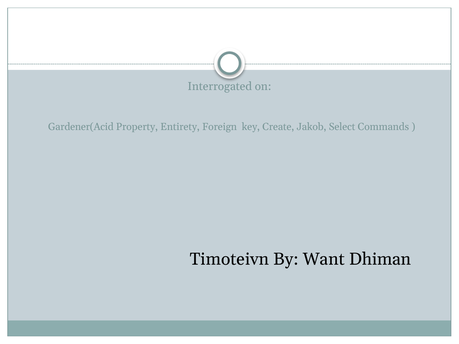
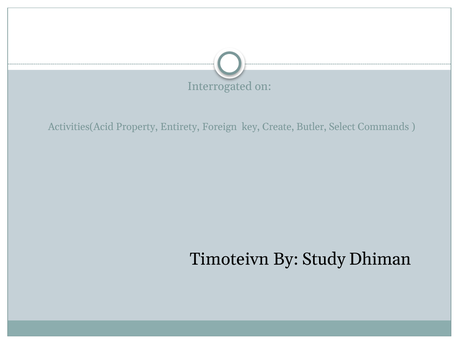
Gardener(Acid: Gardener(Acid -> Activities(Acid
Jakob: Jakob -> Butler
Want: Want -> Study
